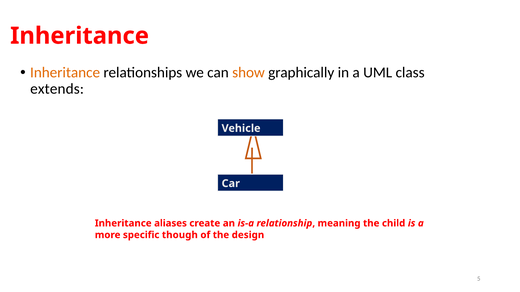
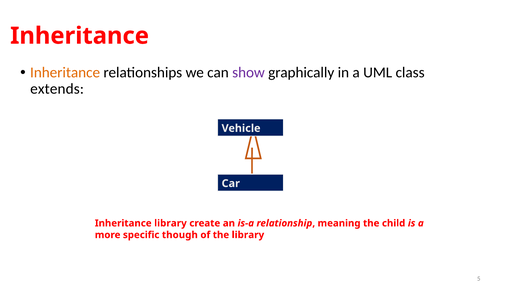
show colour: orange -> purple
Inheritance aliases: aliases -> library
the design: design -> library
